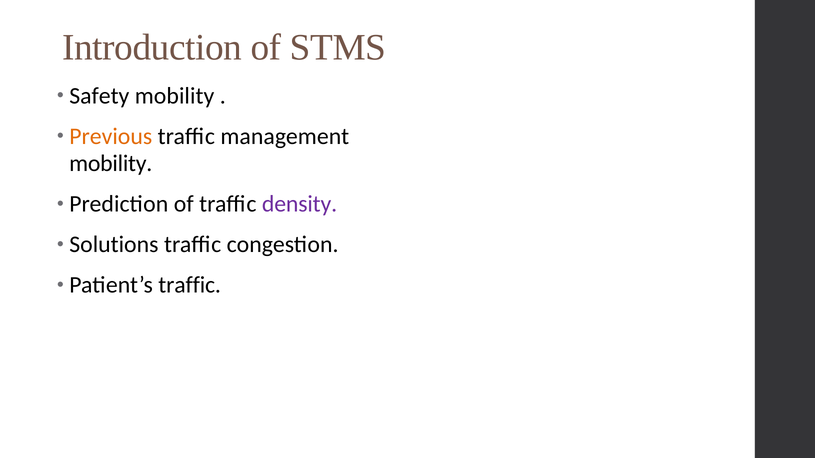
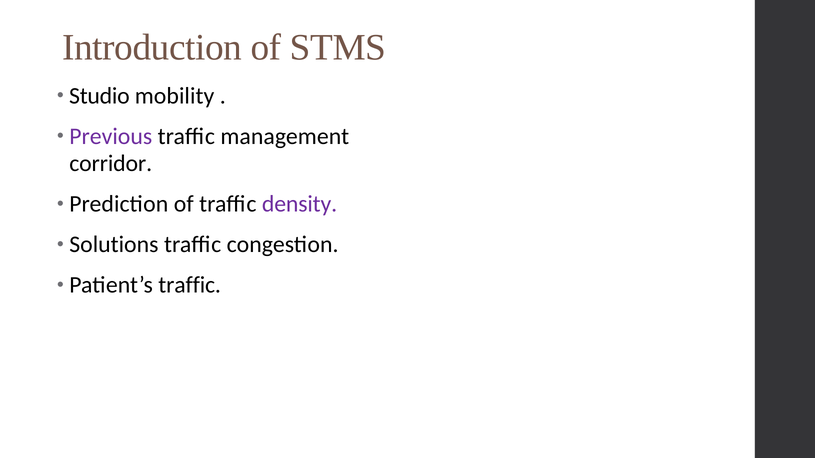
Safety: Safety -> Studio
Previous colour: orange -> purple
mobility at (111, 163): mobility -> corridor
